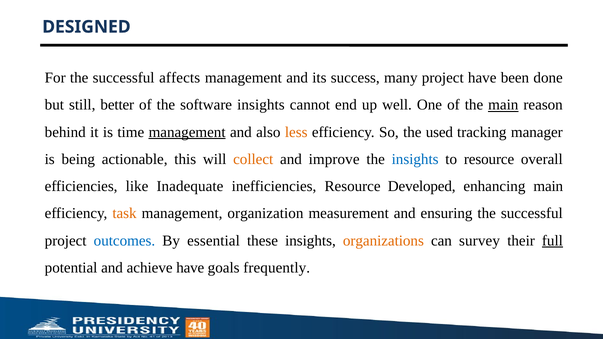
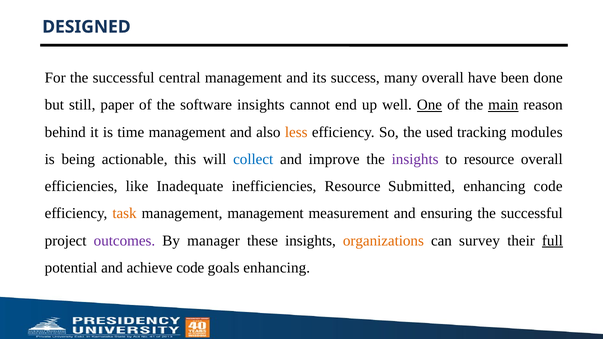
affects: affects -> central
many project: project -> overall
better: better -> paper
One underline: none -> present
management at (187, 132) underline: present -> none
manager: manager -> modules
collect colour: orange -> blue
insights at (415, 159) colour: blue -> purple
Developed: Developed -> Submitted
enhancing main: main -> code
management organization: organization -> management
outcomes colour: blue -> purple
essential: essential -> manager
achieve have: have -> code
goals frequently: frequently -> enhancing
